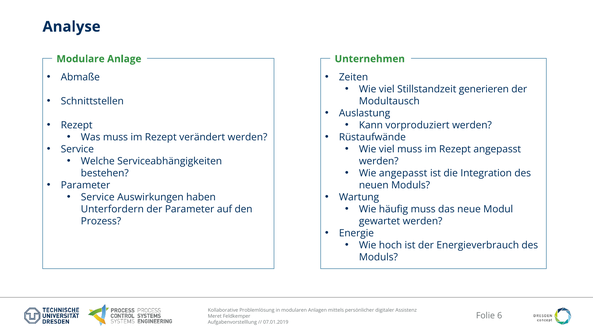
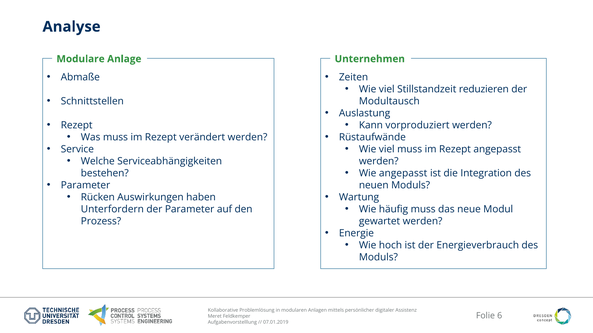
generieren: generieren -> reduzieren
Service at (98, 197): Service -> Rücken
